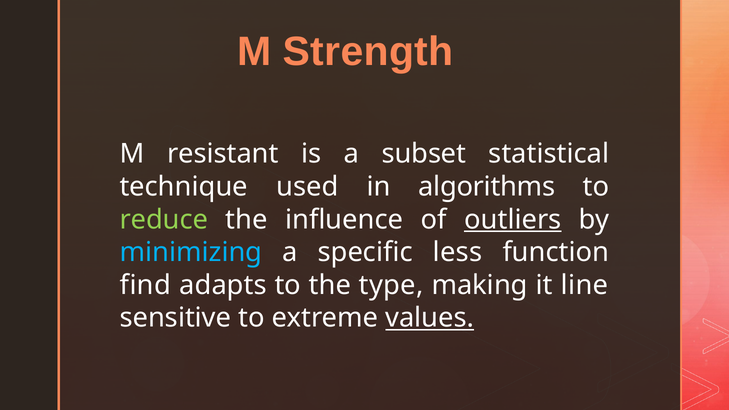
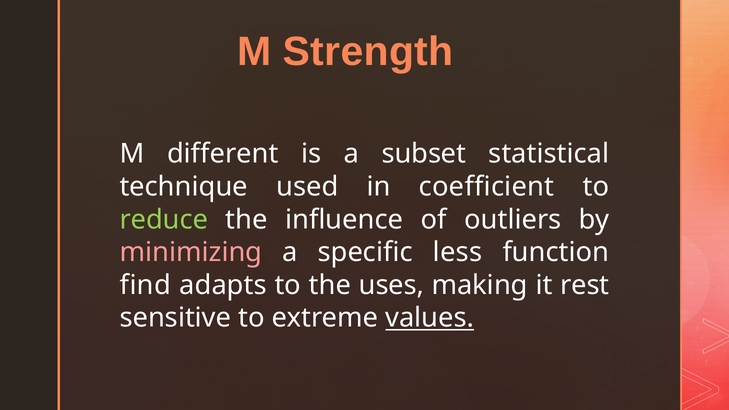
resistant: resistant -> different
algorithms: algorithms -> coefficient
outliers underline: present -> none
minimizing colour: light blue -> pink
type: type -> uses
line: line -> rest
